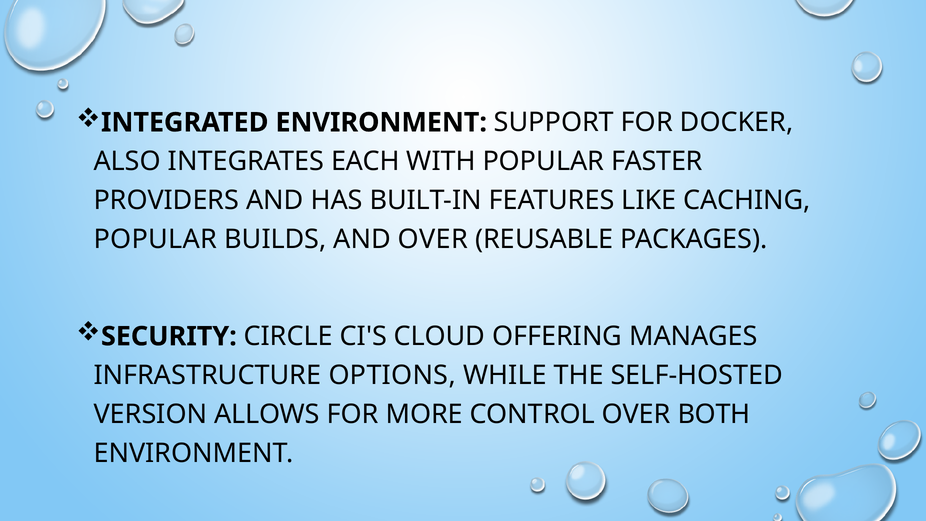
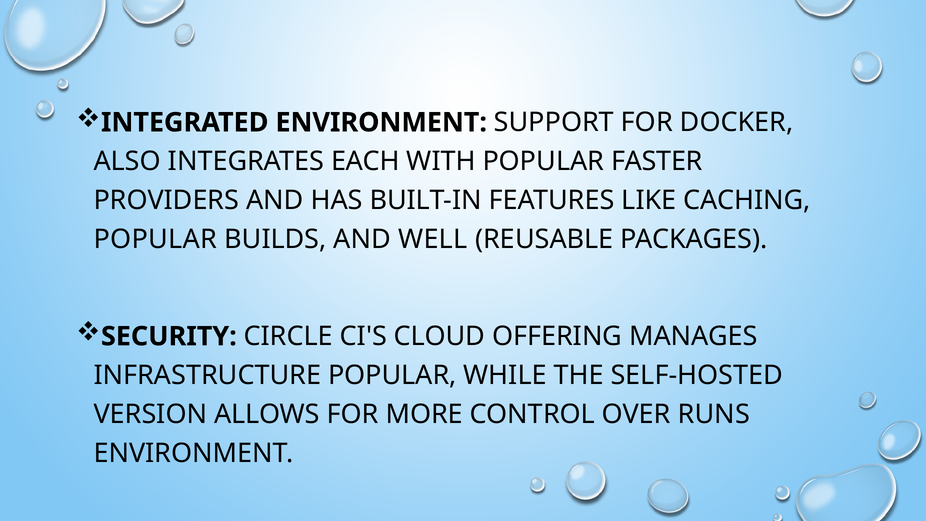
AND OVER: OVER -> WELL
INFRASTRUCTURE OPTIONS: OPTIONS -> POPULAR
BOTH: BOTH -> RUNS
